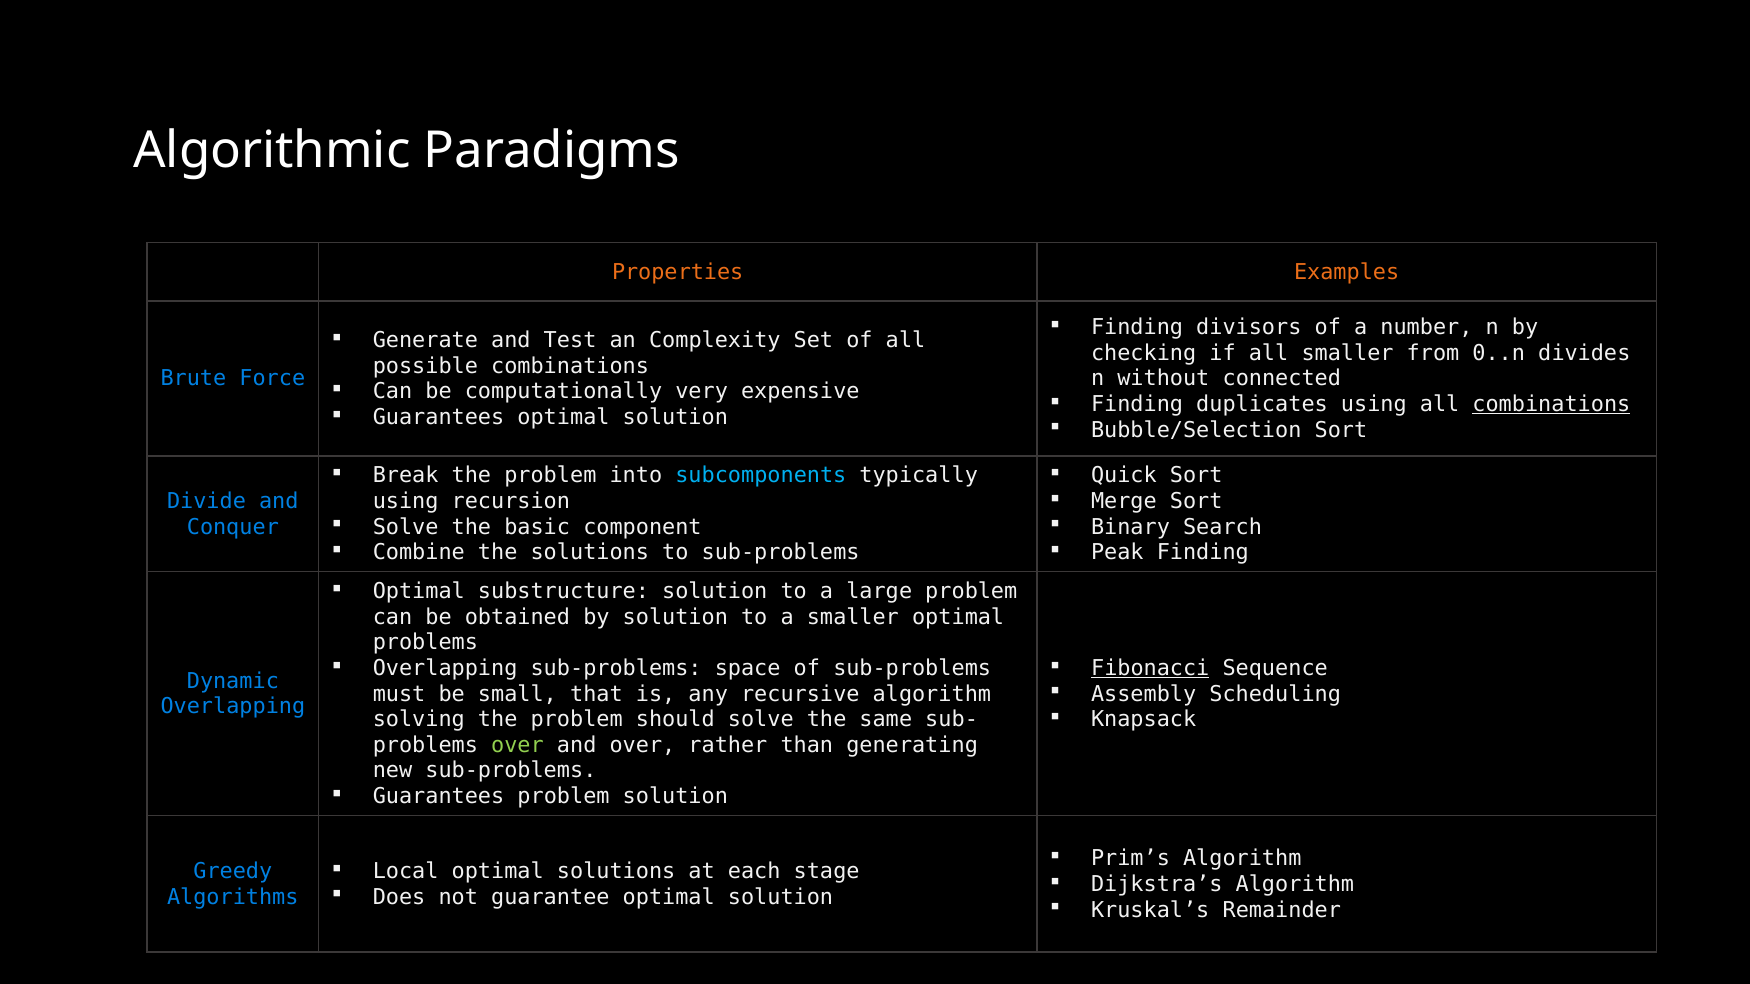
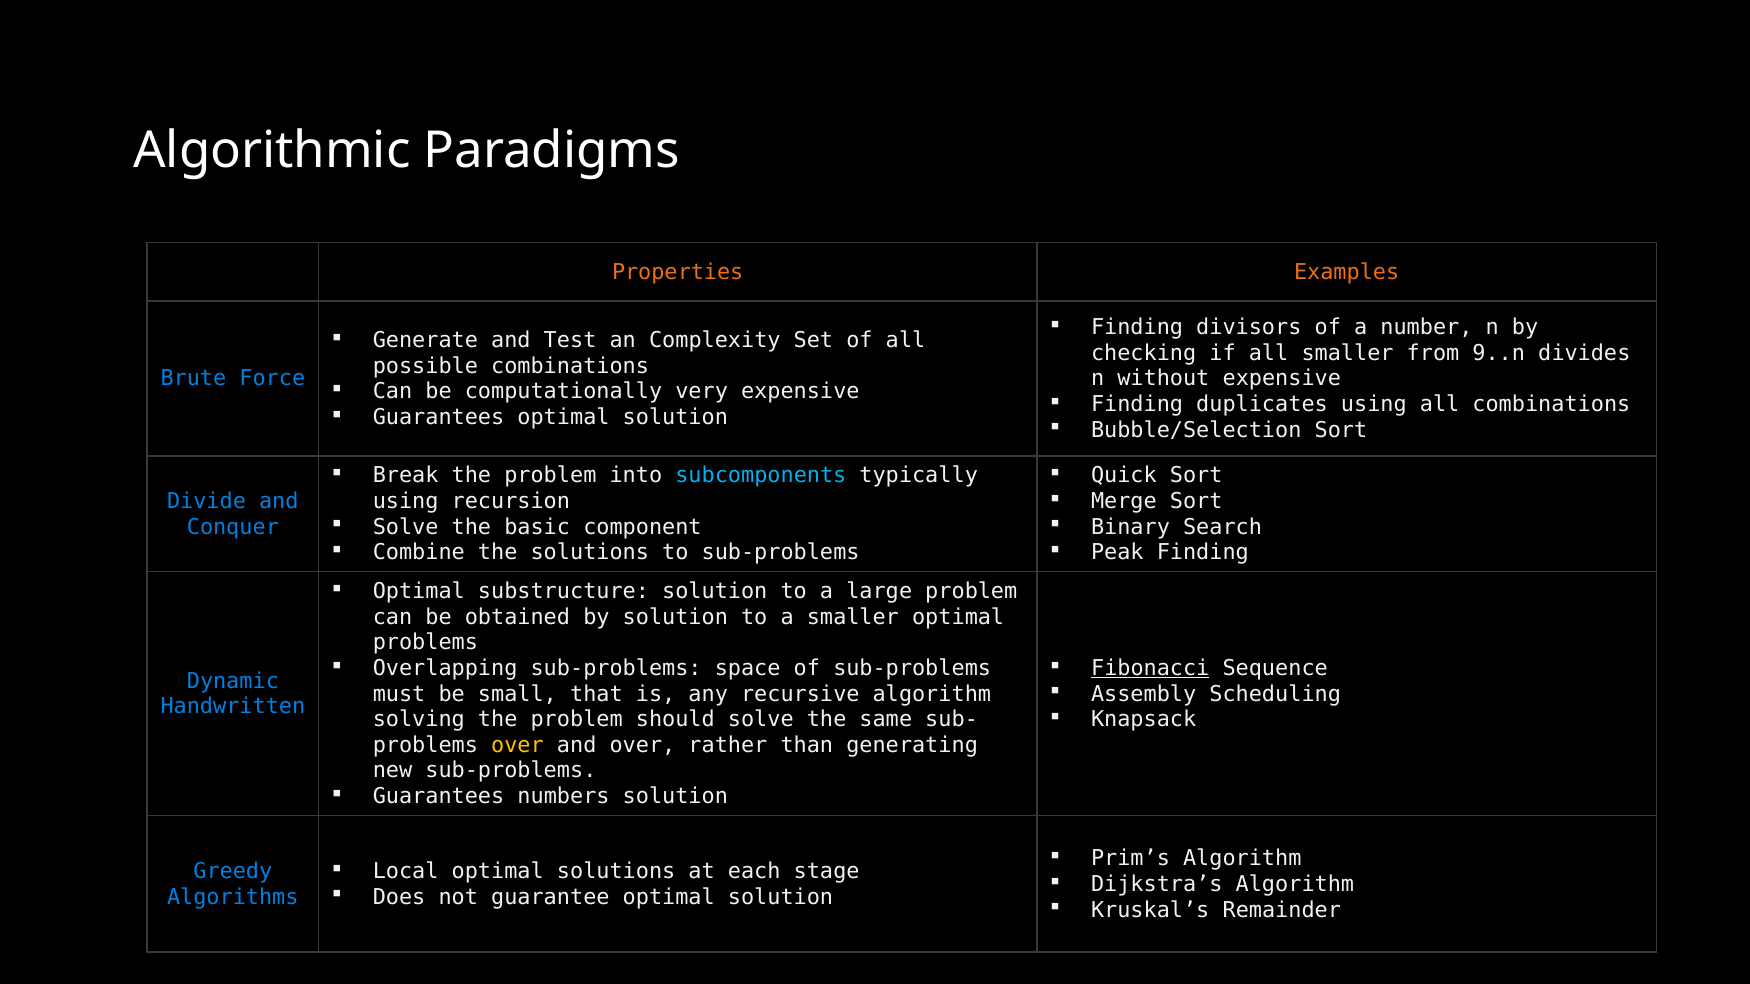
0..n: 0..n -> 9..n
without connected: connected -> expensive
combinations at (1551, 404) underline: present -> none
Overlapping at (233, 707): Overlapping -> Handwritten
over at (517, 745) colour: light green -> yellow
Guarantees problem: problem -> numbers
